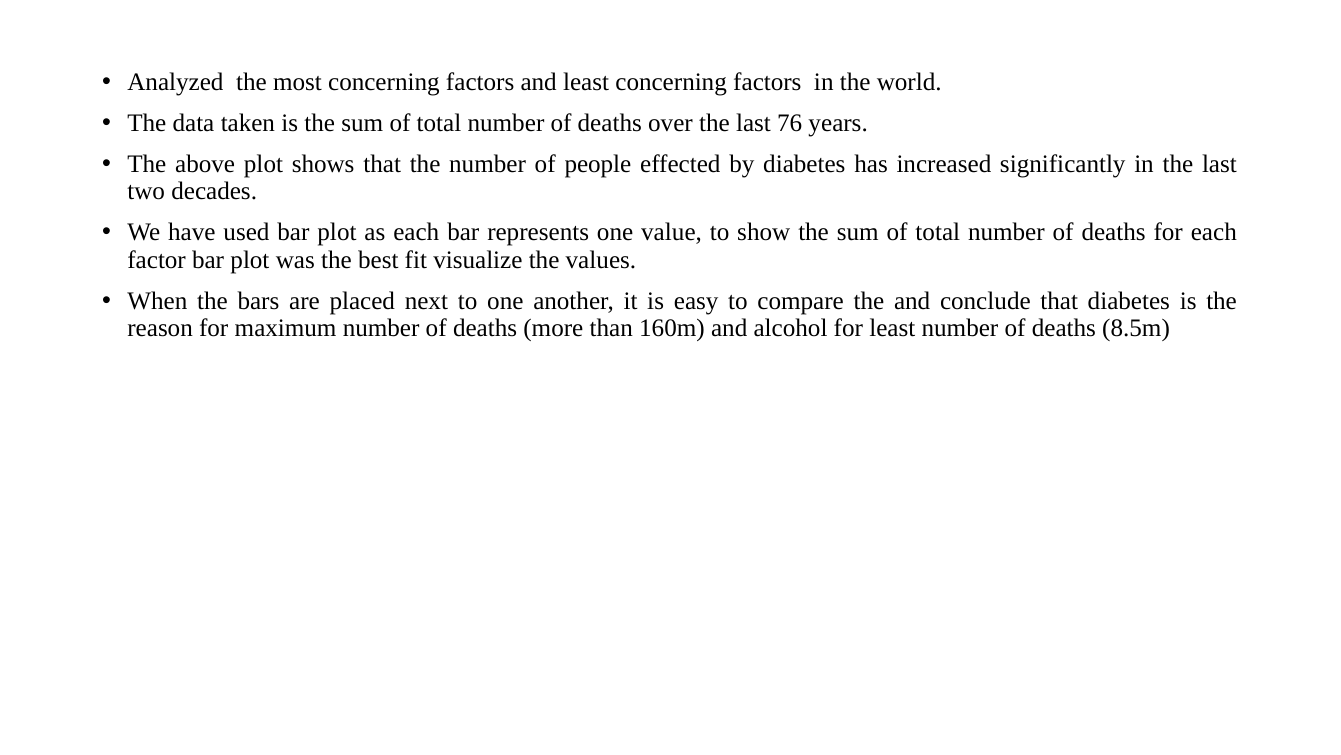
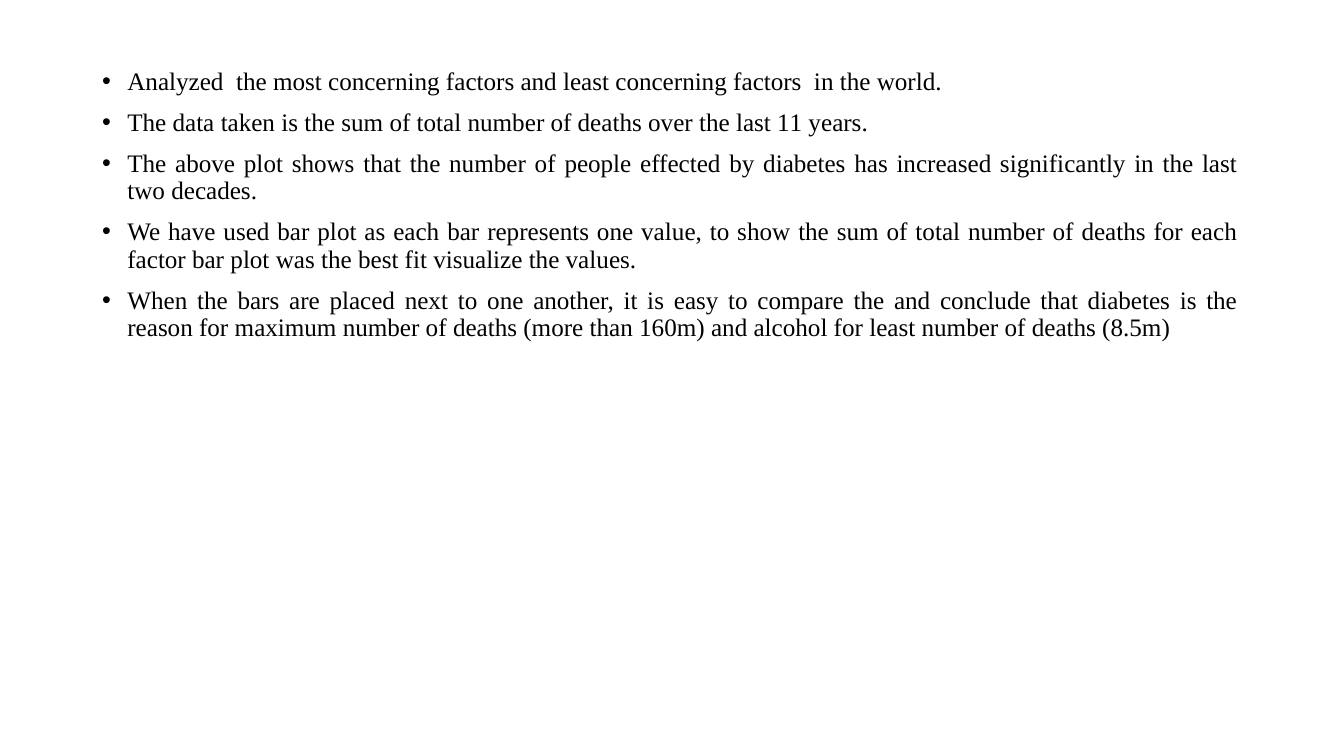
76: 76 -> 11
